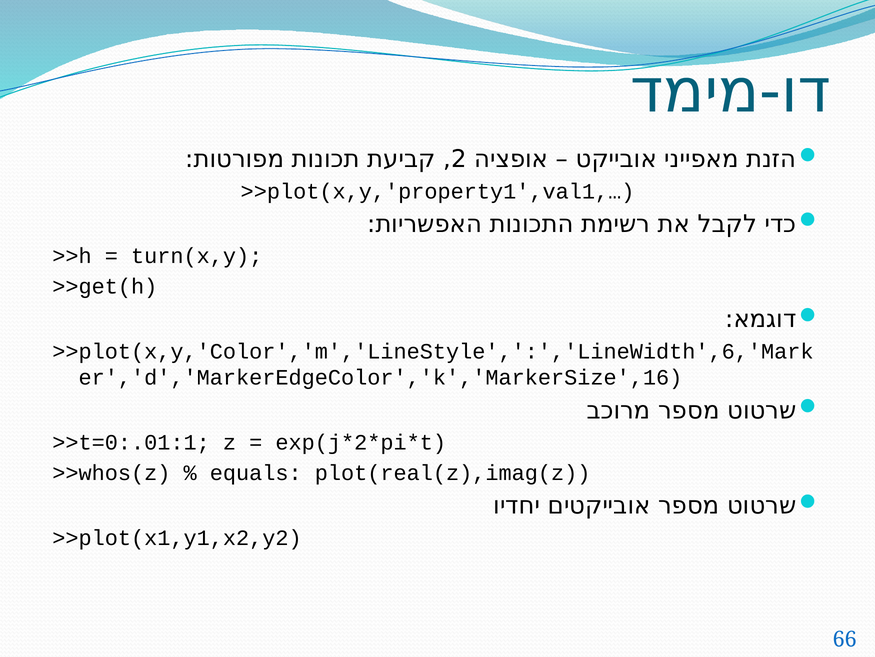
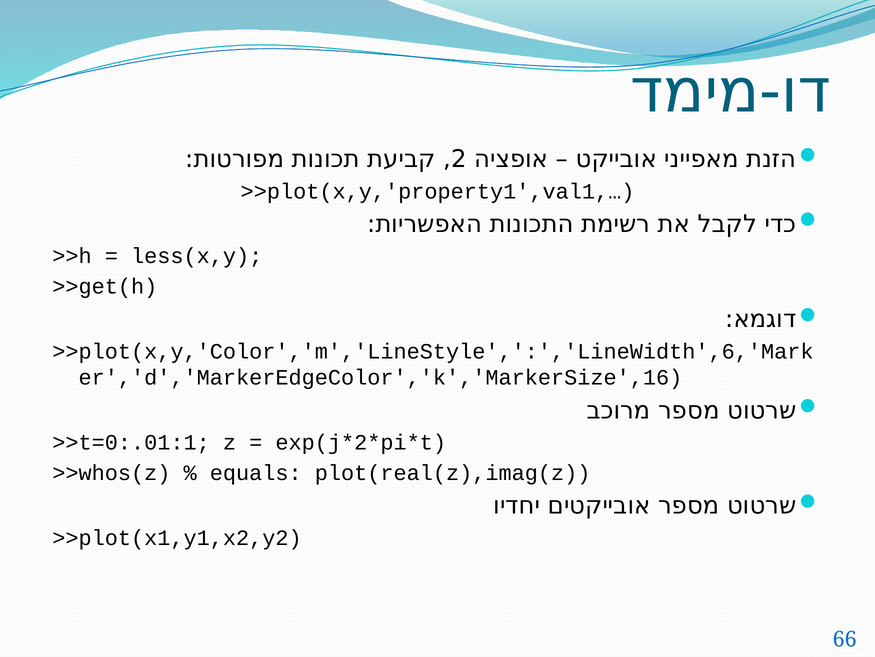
turn(x,y: turn(x,y -> less(x,y
